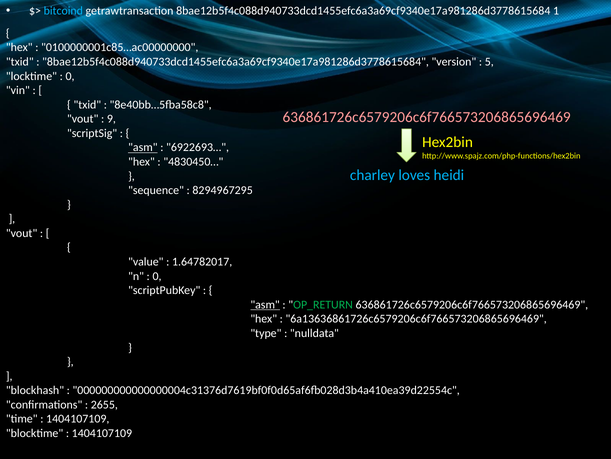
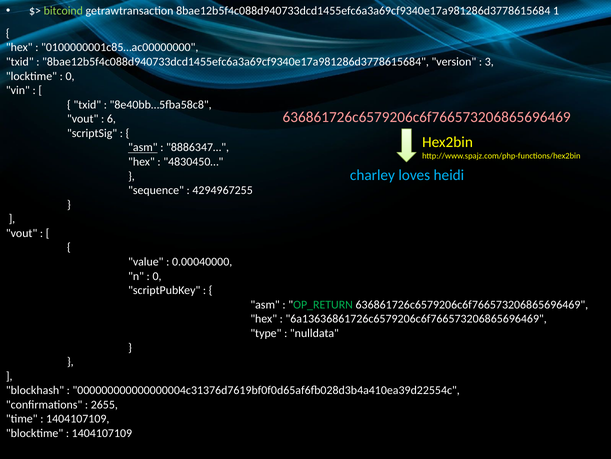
bitcoind colour: light blue -> light green
5: 5 -> 3
9: 9 -> 6
6922693…: 6922693… -> 8886347…
8294967295: 8294967295 -> 4294967255
1.64782017: 1.64782017 -> 0.00040000
asm at (265, 304) underline: present -> none
